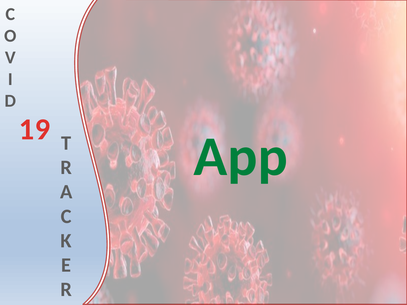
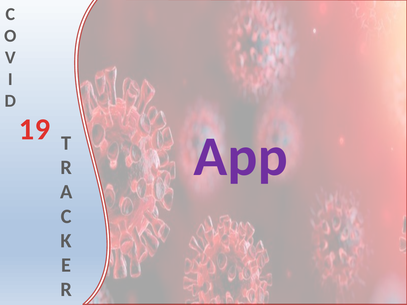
App colour: green -> purple
